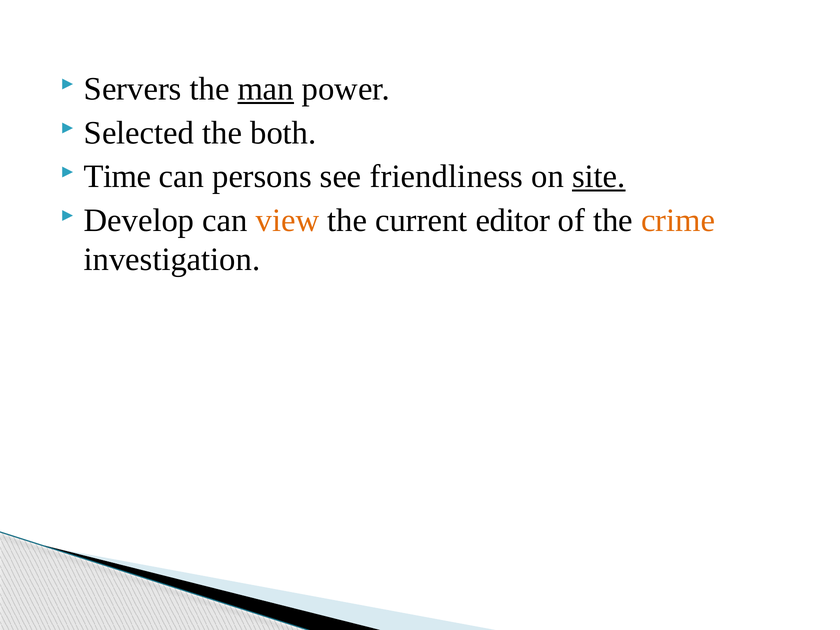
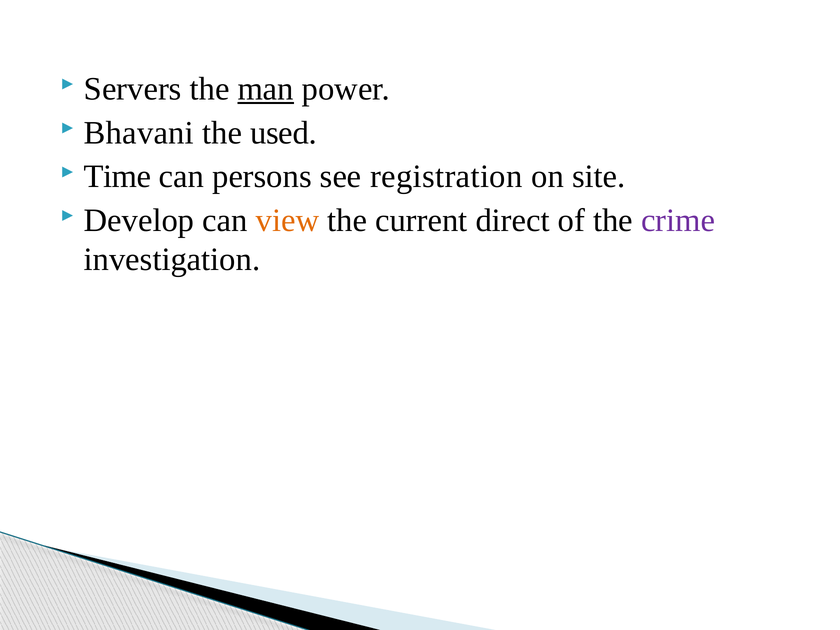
Selected: Selected -> Bhavani
both: both -> used
friendliness: friendliness -> registration
site underline: present -> none
editor: editor -> direct
crime colour: orange -> purple
